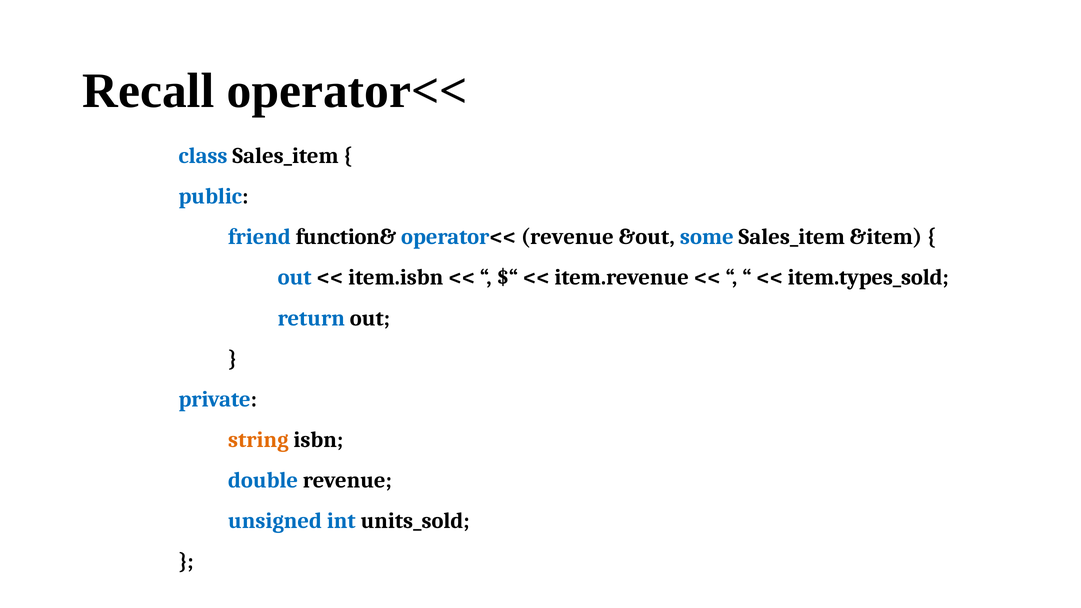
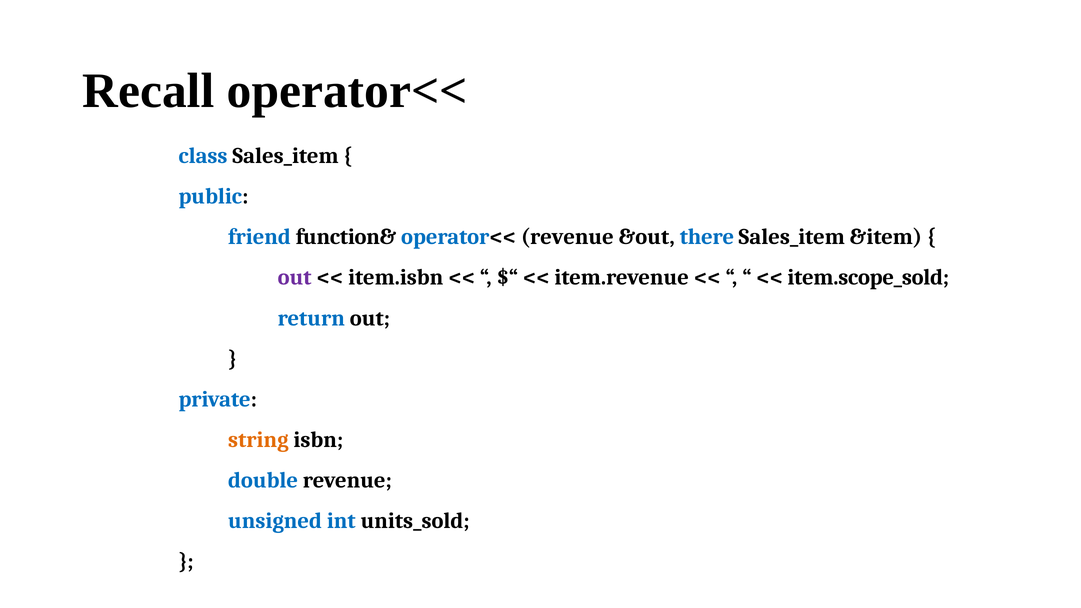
some: some -> there
out at (295, 278) colour: blue -> purple
item.types_sold: item.types_sold -> item.scope_sold
